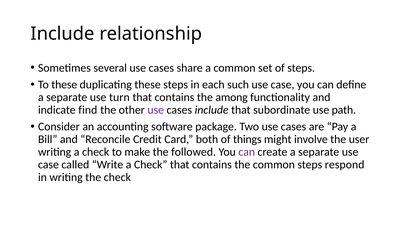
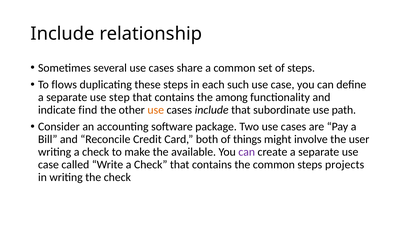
To these: these -> flows
turn: turn -> step
use at (156, 110) colour: purple -> orange
followed: followed -> available
respond: respond -> projects
